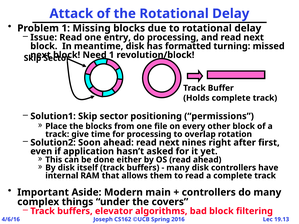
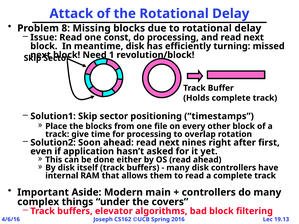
1 at (66, 28): 1 -> 8
entry: entry -> const
formatted: formatted -> efficiently
permissions: permissions -> timestamps
